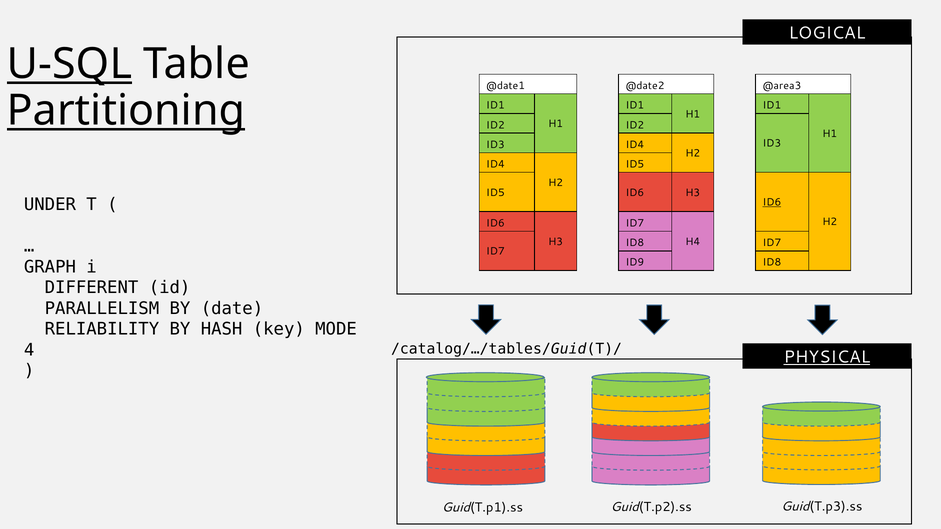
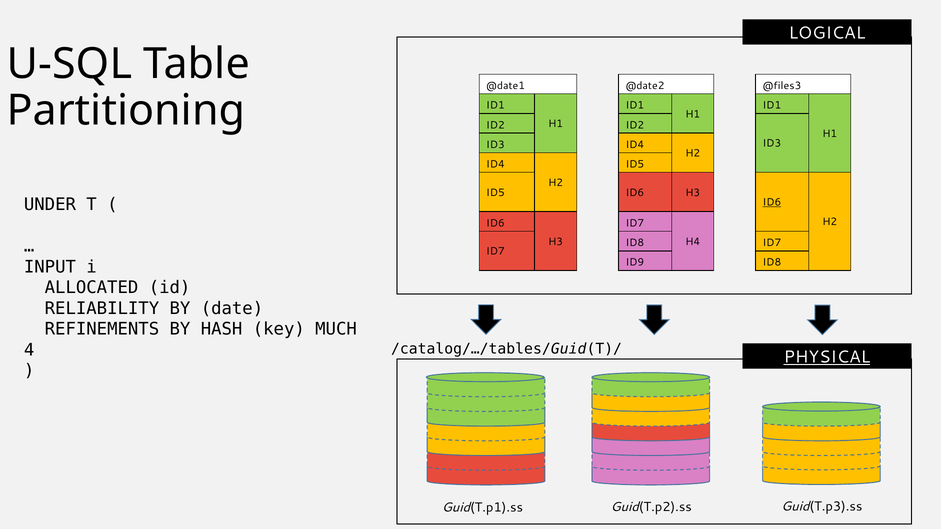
U-SQL underline: present -> none
@area3: @area3 -> @files3
Partitioning underline: present -> none
GRAPH: GRAPH -> INPUT
DIFFERENT: DIFFERENT -> ALLOCATED
PARALLELISM: PARALLELISM -> RELIABILITY
RELIABILITY: RELIABILITY -> REFINEMENTS
MODE: MODE -> MUCH
